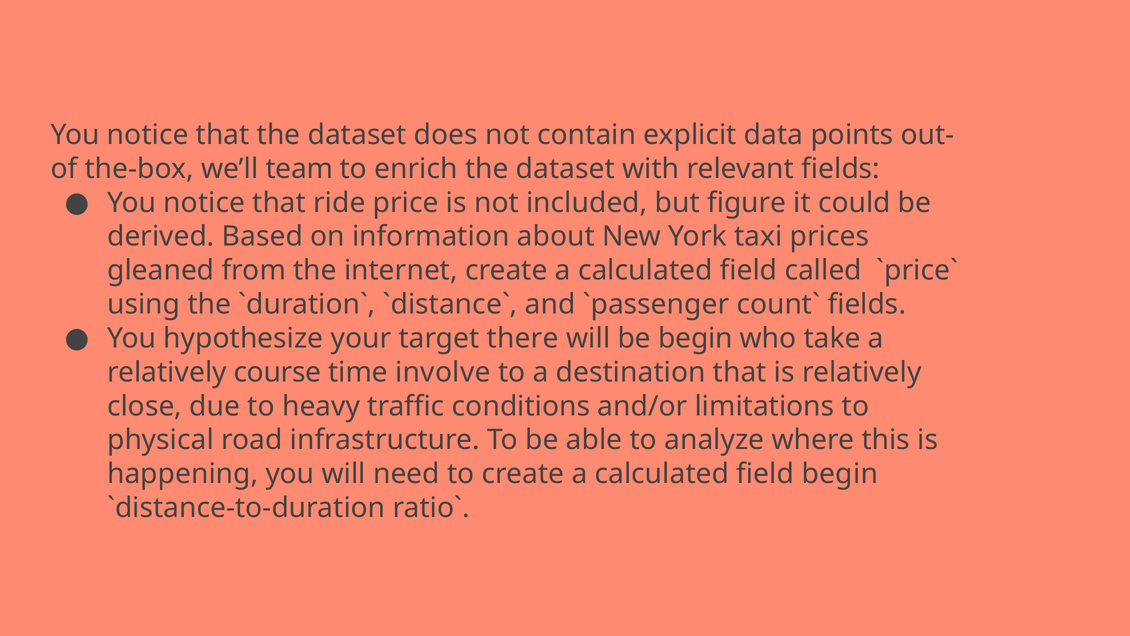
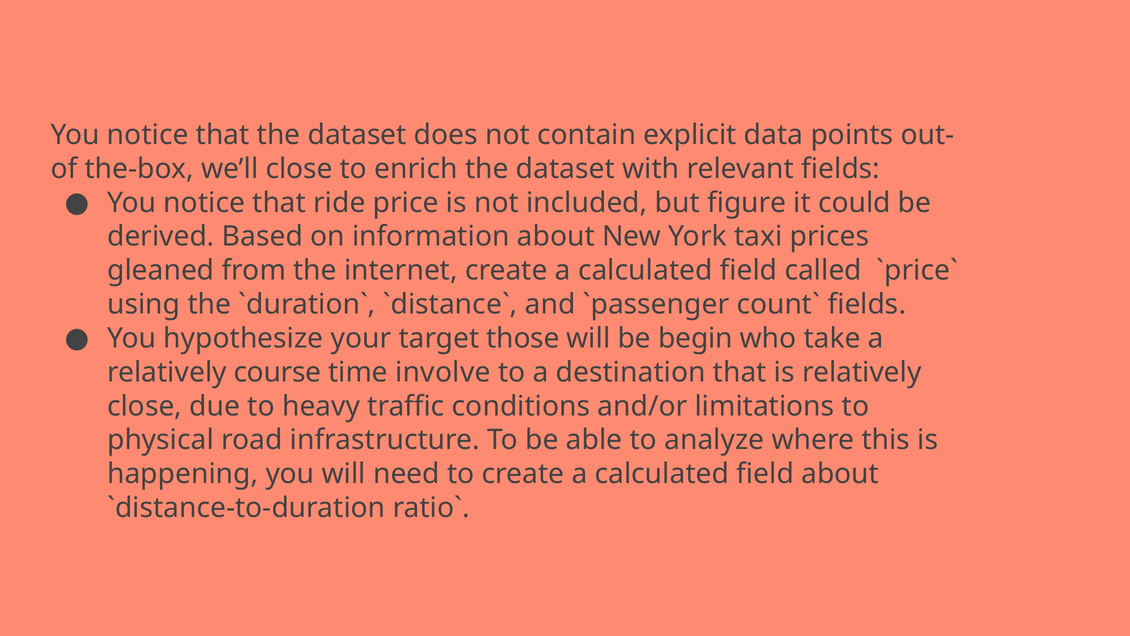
we’ll team: team -> close
there: there -> those
field begin: begin -> about
